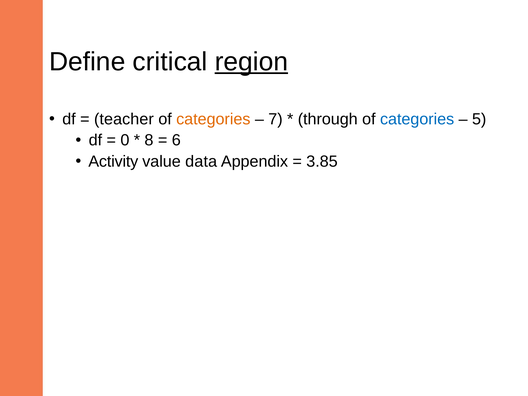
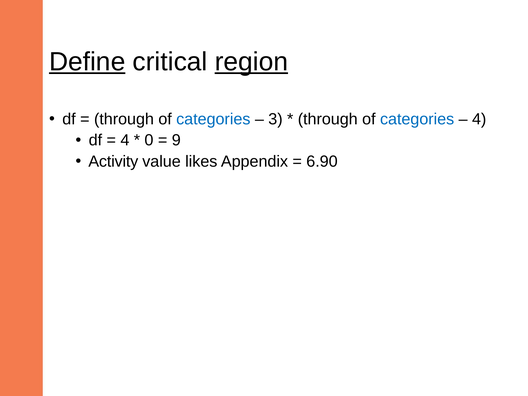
Define underline: none -> present
teacher at (124, 119): teacher -> through
categories at (213, 119) colour: orange -> blue
7: 7 -> 3
5 at (479, 119): 5 -> 4
0 at (125, 140): 0 -> 4
8: 8 -> 0
6: 6 -> 9
data: data -> likes
3.85: 3.85 -> 6.90
